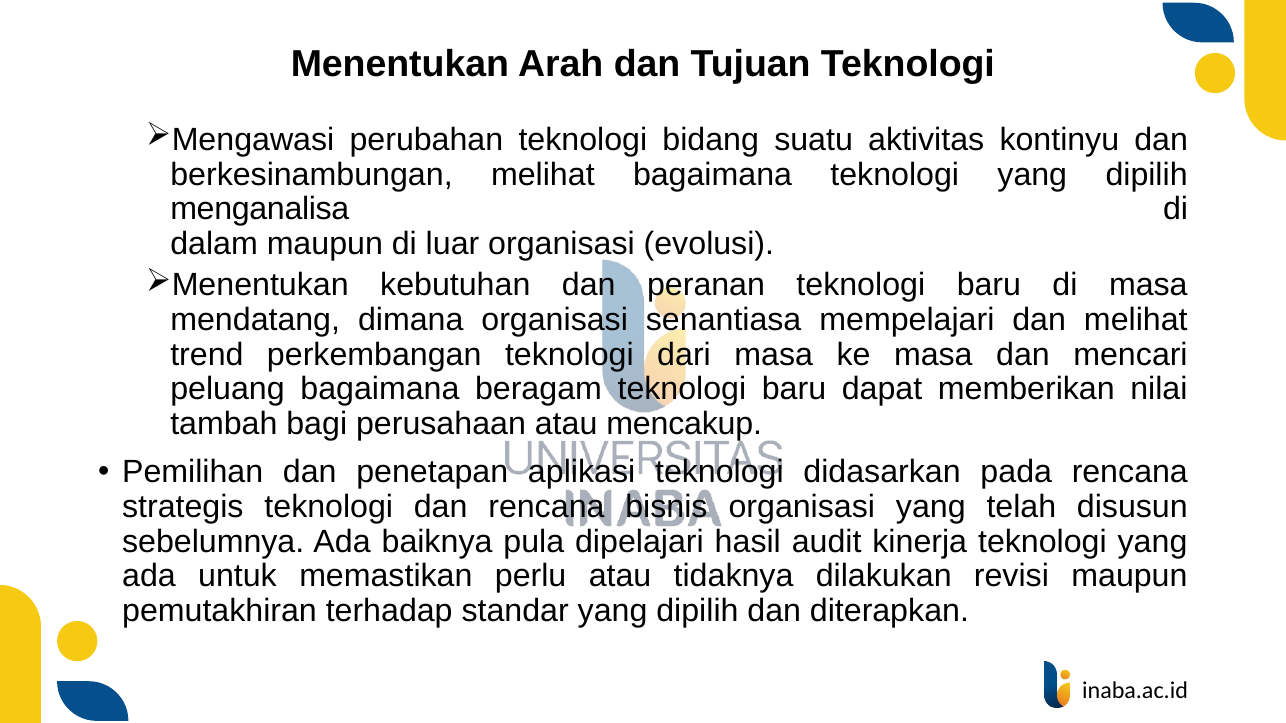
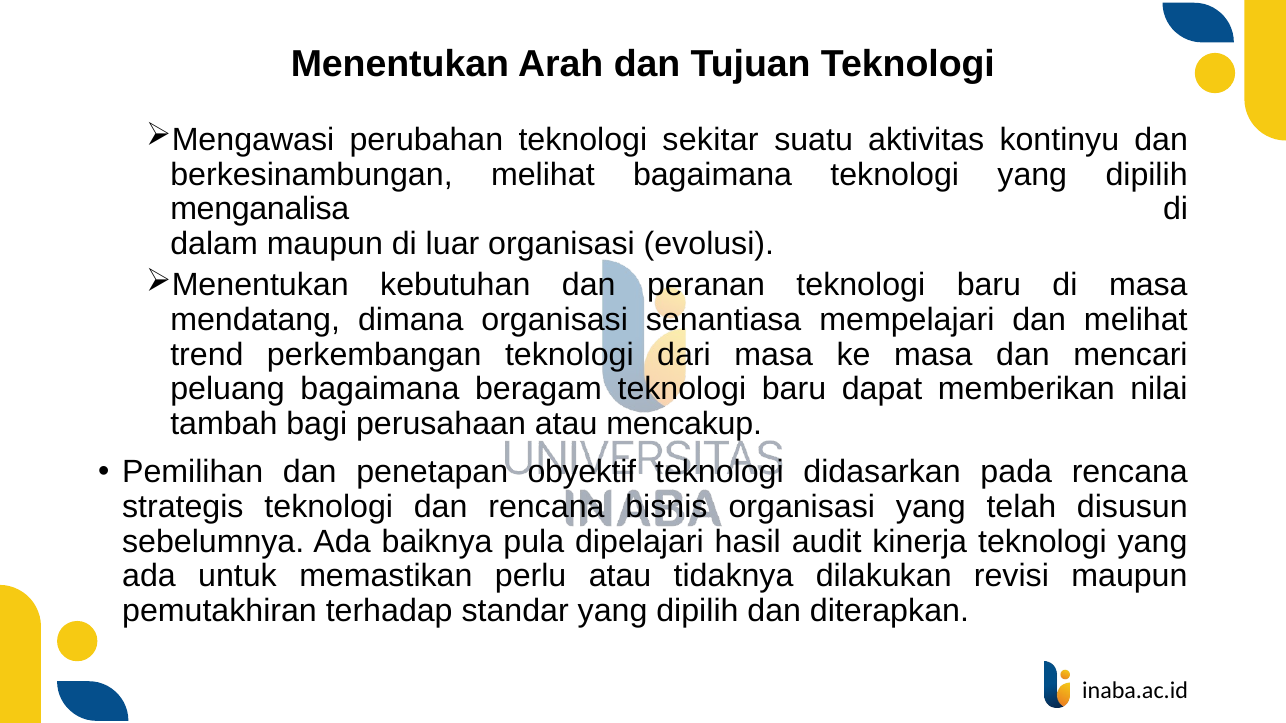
bidang: bidang -> sekitar
aplikasi: aplikasi -> obyektif
